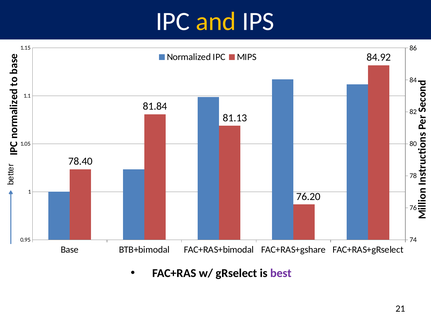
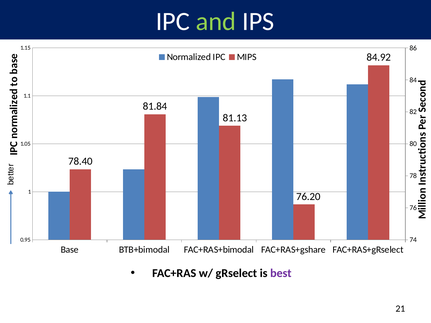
and colour: yellow -> light green
